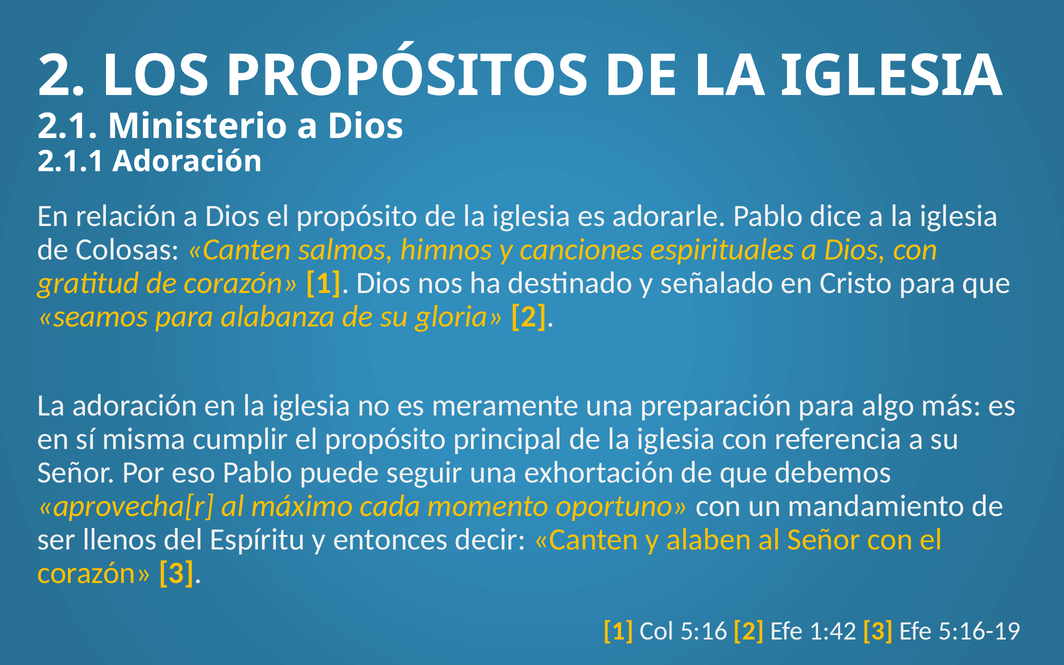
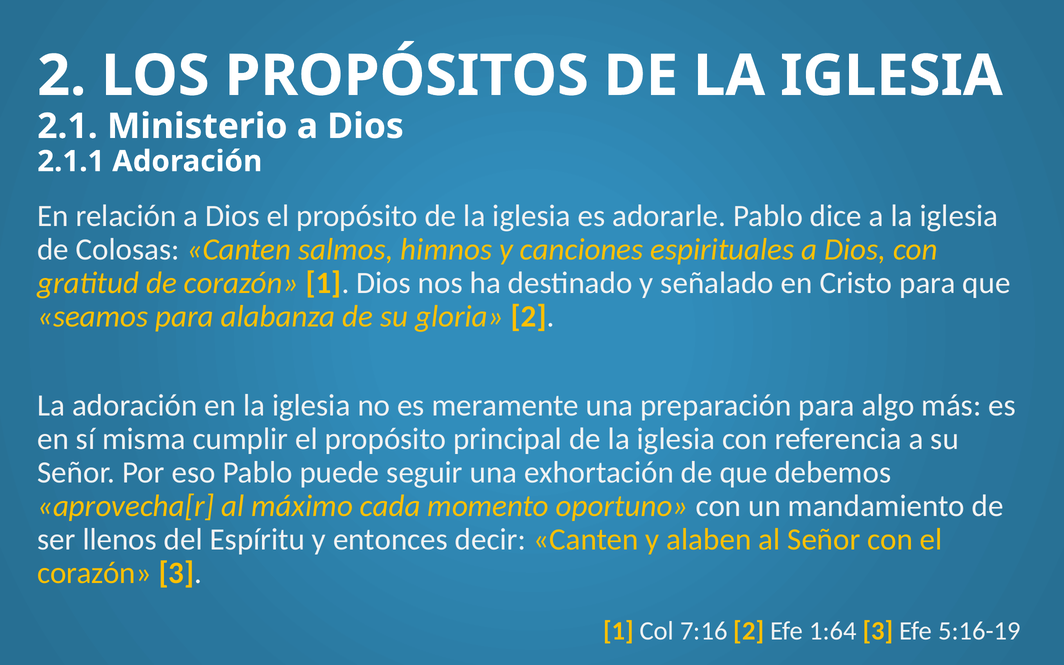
5:16: 5:16 -> 7:16
1:42: 1:42 -> 1:64
